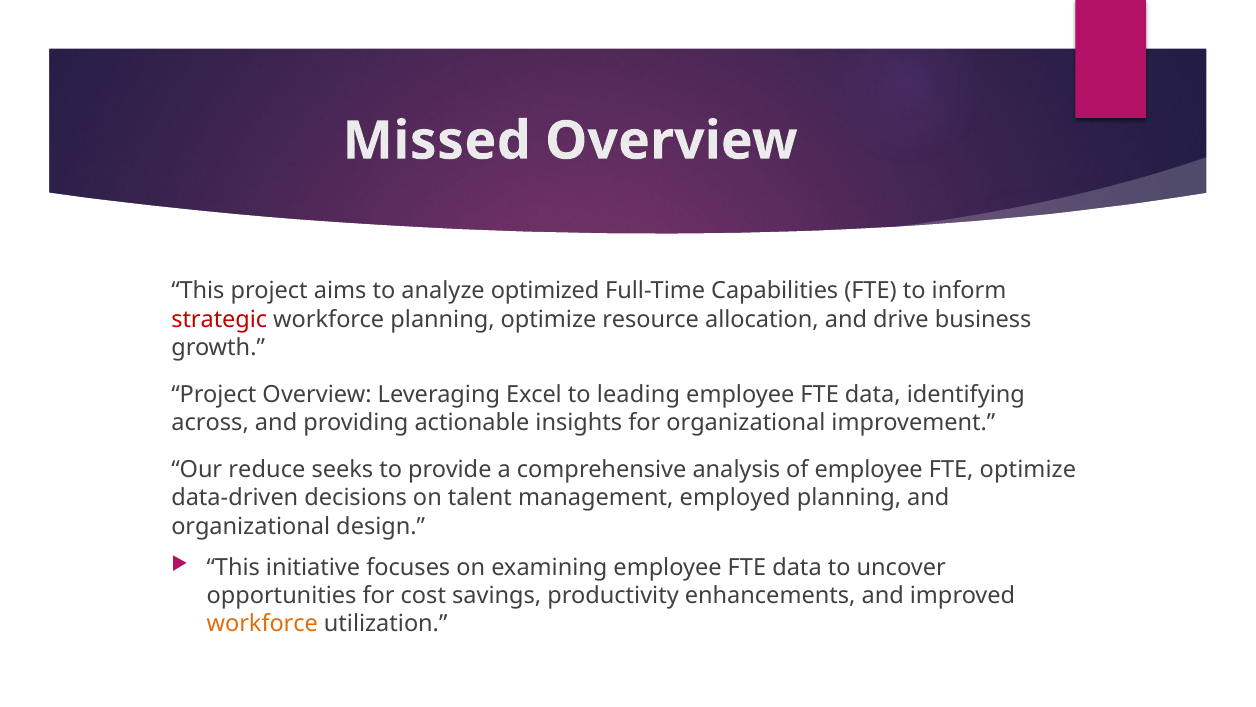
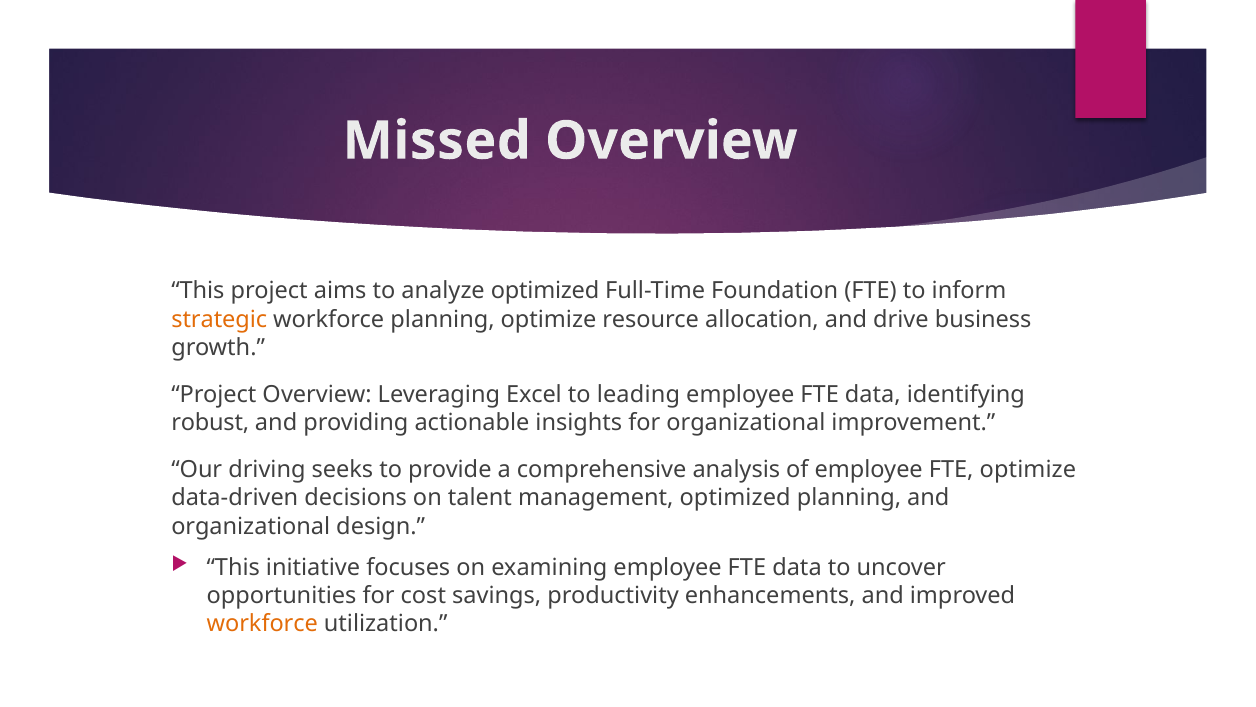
Capabilities: Capabilities -> Foundation
strategic colour: red -> orange
across: across -> robust
reduce: reduce -> driving
management employed: employed -> optimized
